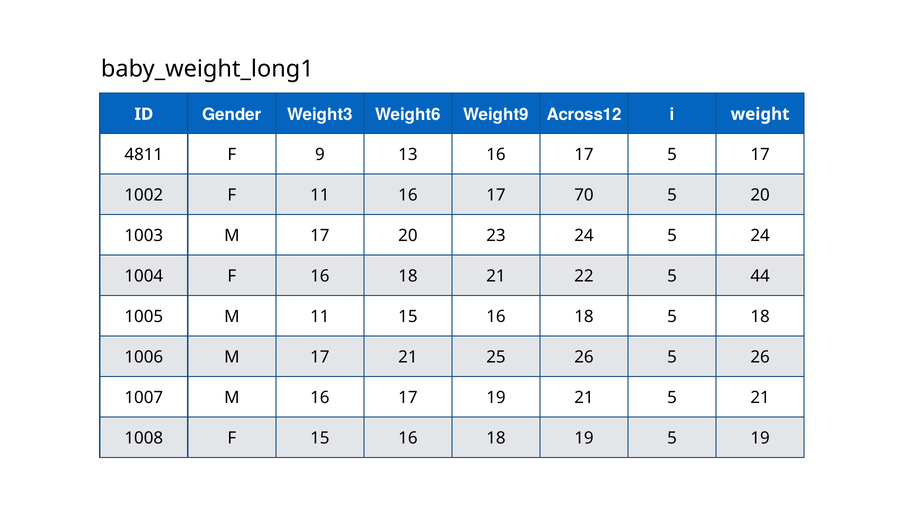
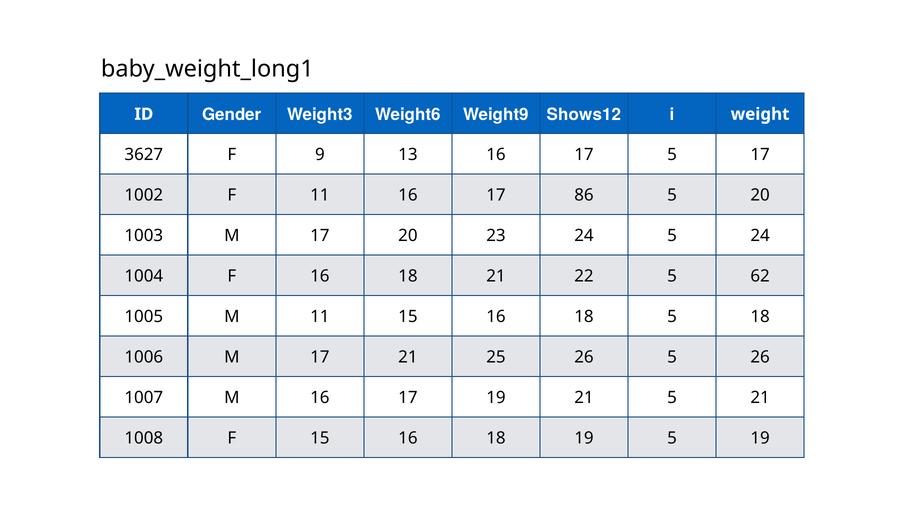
Across12: Across12 -> Shows12
4811: 4811 -> 3627
70: 70 -> 86
44: 44 -> 62
